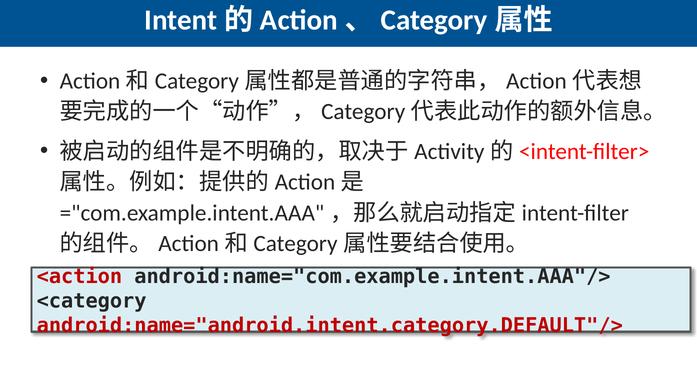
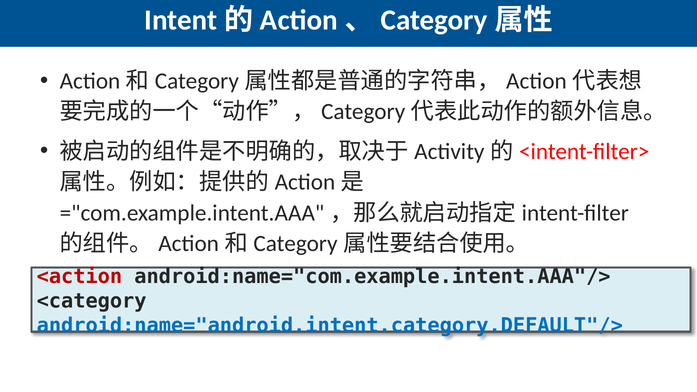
android:name="android.intent.category.DEFAULT"/> colour: red -> blue
